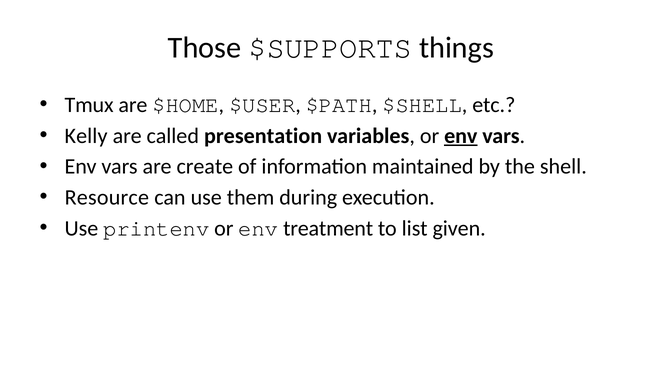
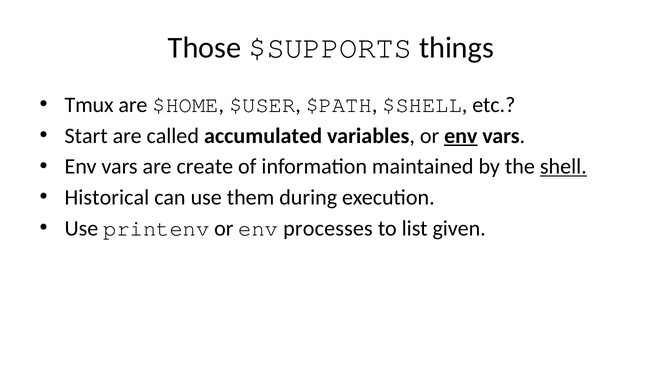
Kelly: Kelly -> Start
presentation: presentation -> accumulated
shell underline: none -> present
Resource: Resource -> Historical
treatment: treatment -> processes
